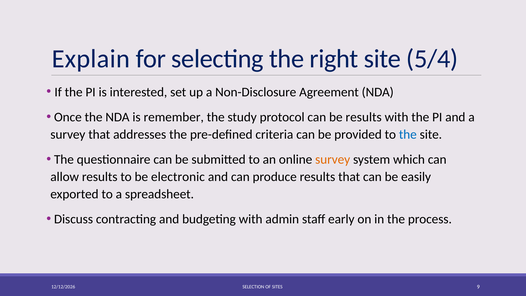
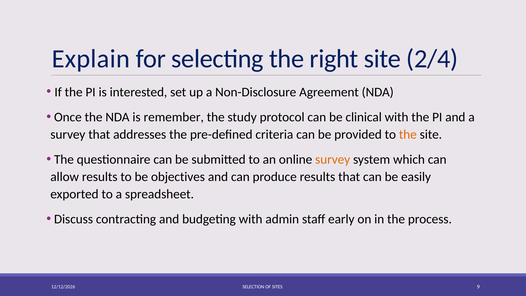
5/4: 5/4 -> 2/4
be results: results -> clinical
the at (408, 134) colour: blue -> orange
electronic: electronic -> objectives
